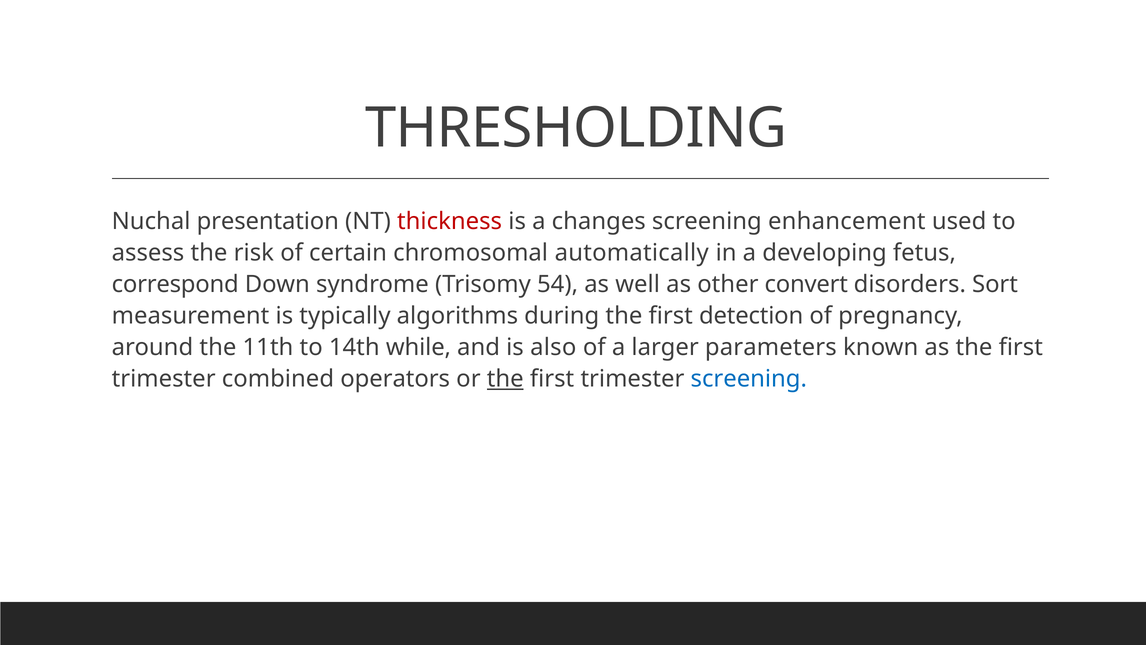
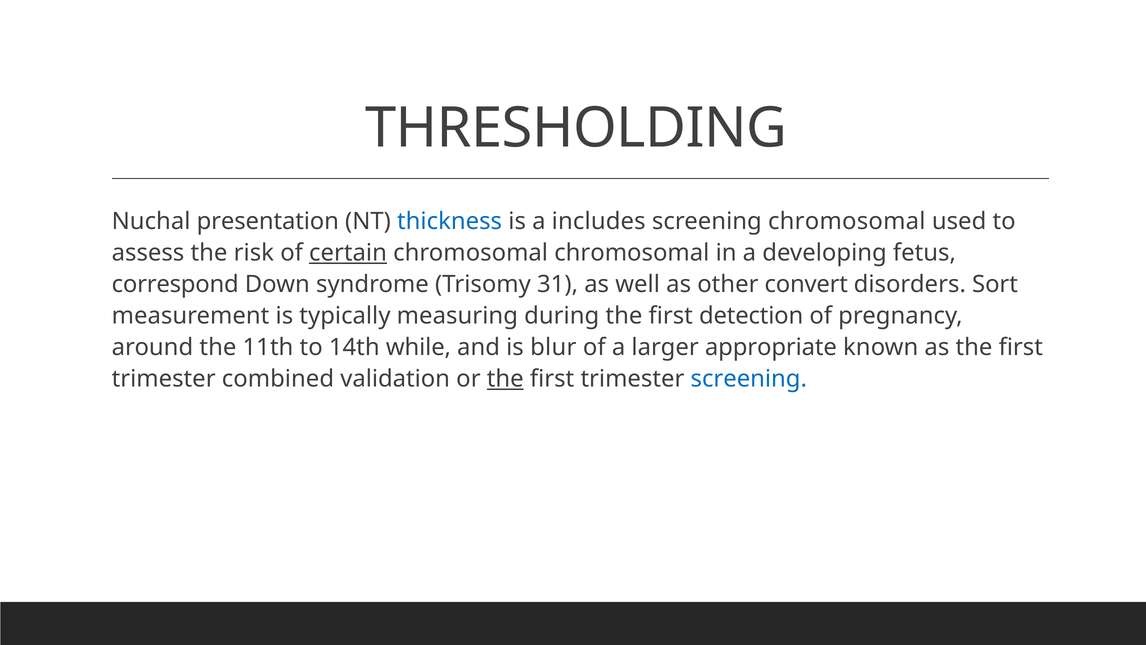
thickness colour: red -> blue
changes: changes -> includes
screening enhancement: enhancement -> chromosomal
certain underline: none -> present
chromosomal automatically: automatically -> chromosomal
54: 54 -> 31
algorithms: algorithms -> measuring
also: also -> blur
parameters: parameters -> appropriate
operators: operators -> validation
